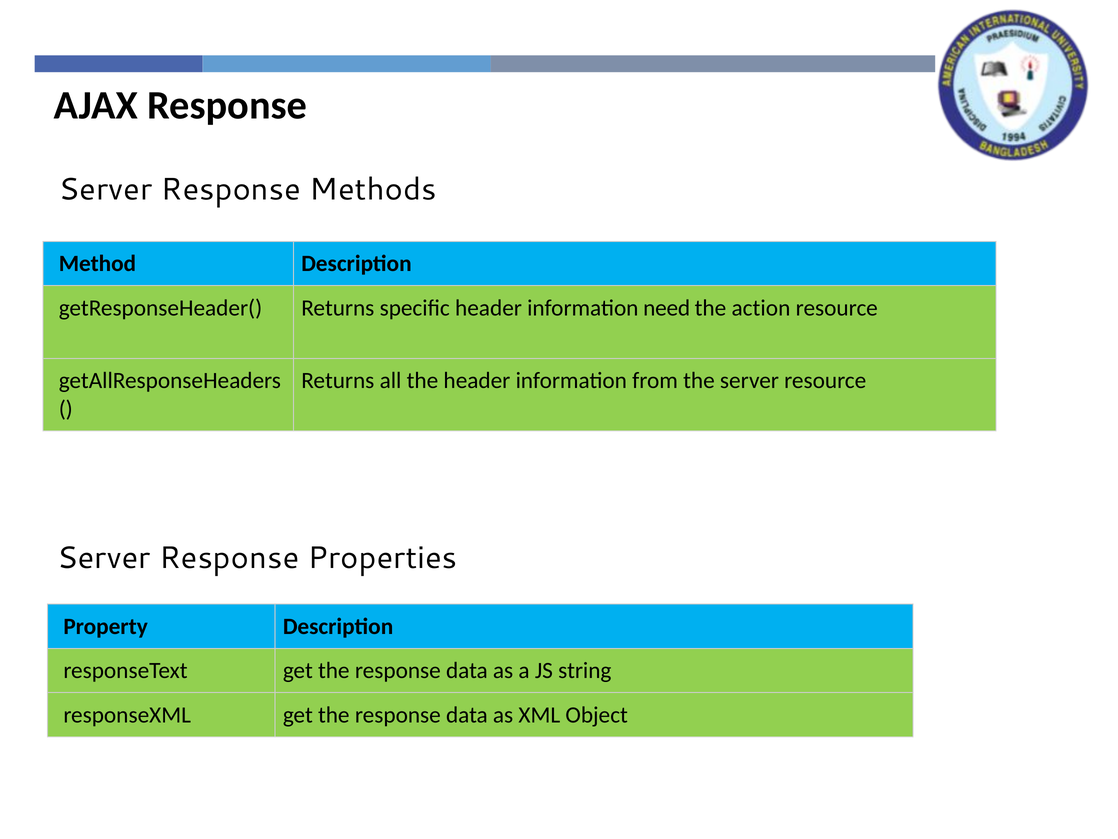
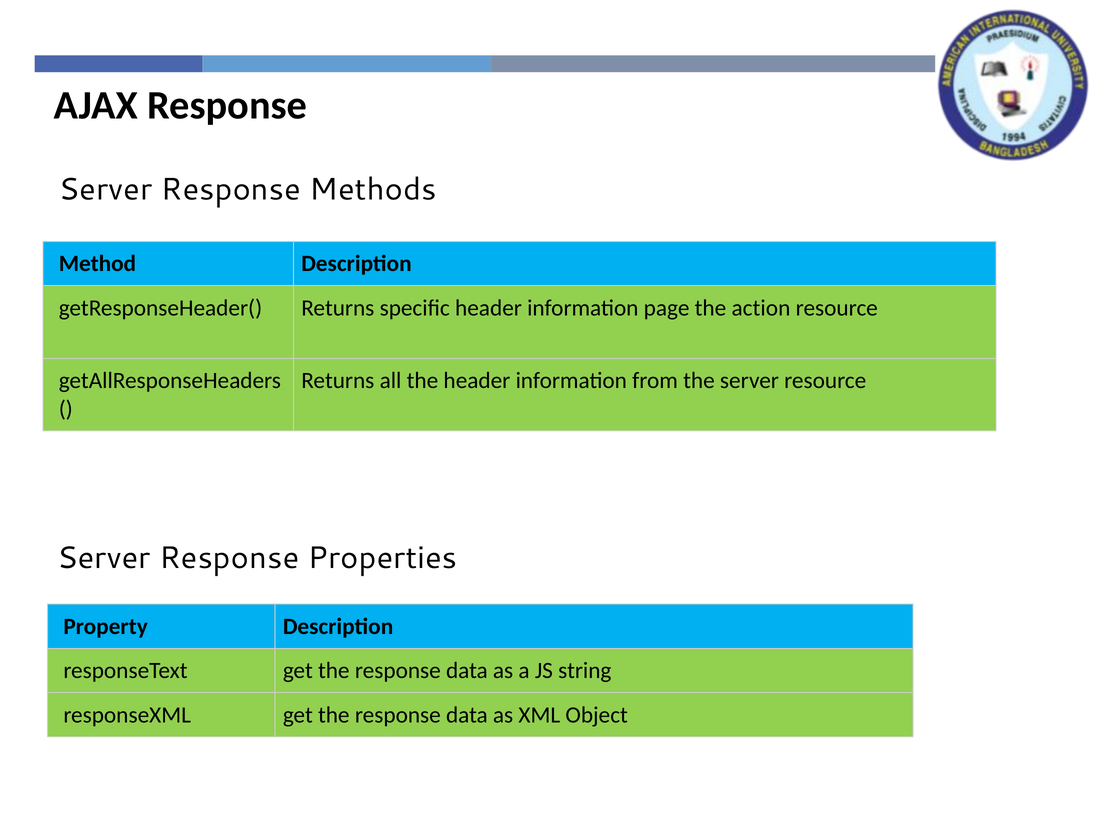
need: need -> page
